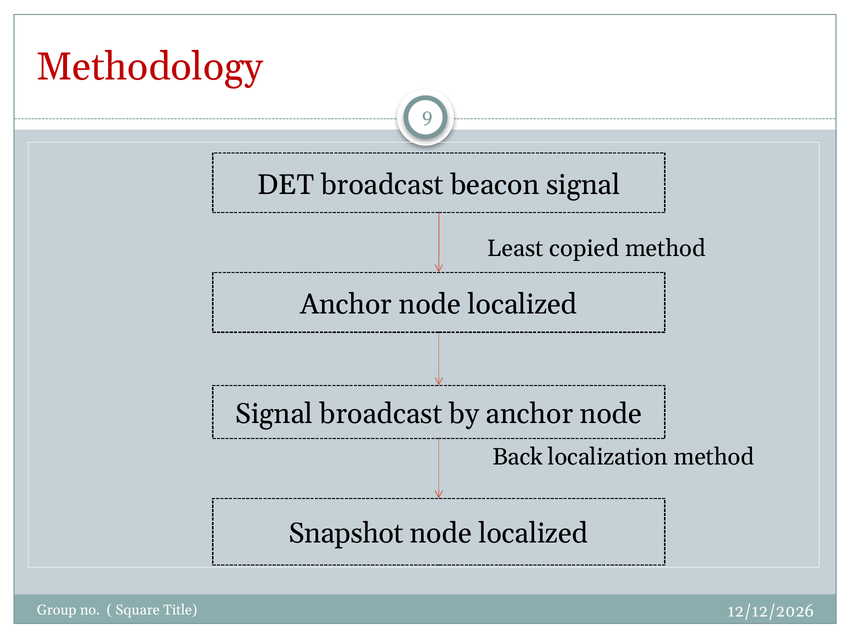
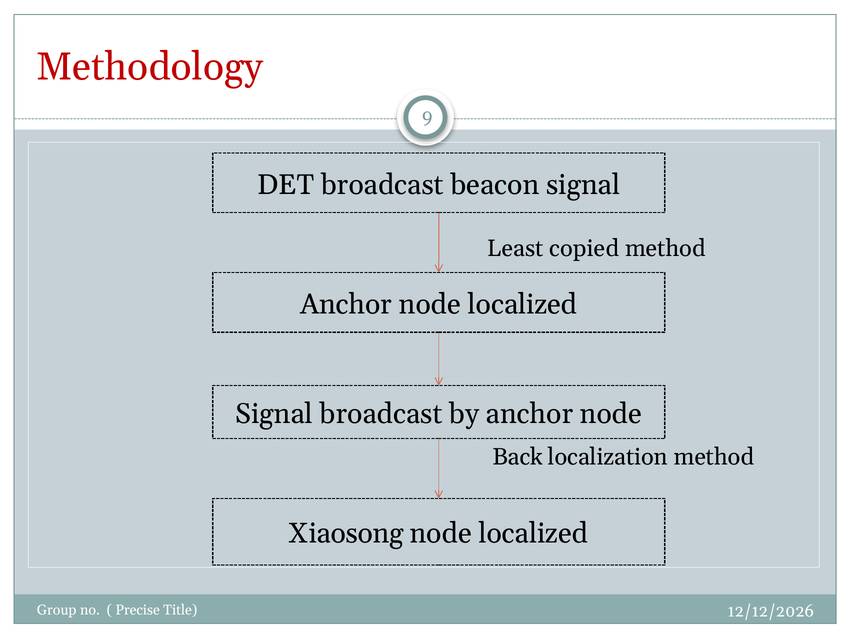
Snapshot: Snapshot -> Xiaosong
Square: Square -> Precise
